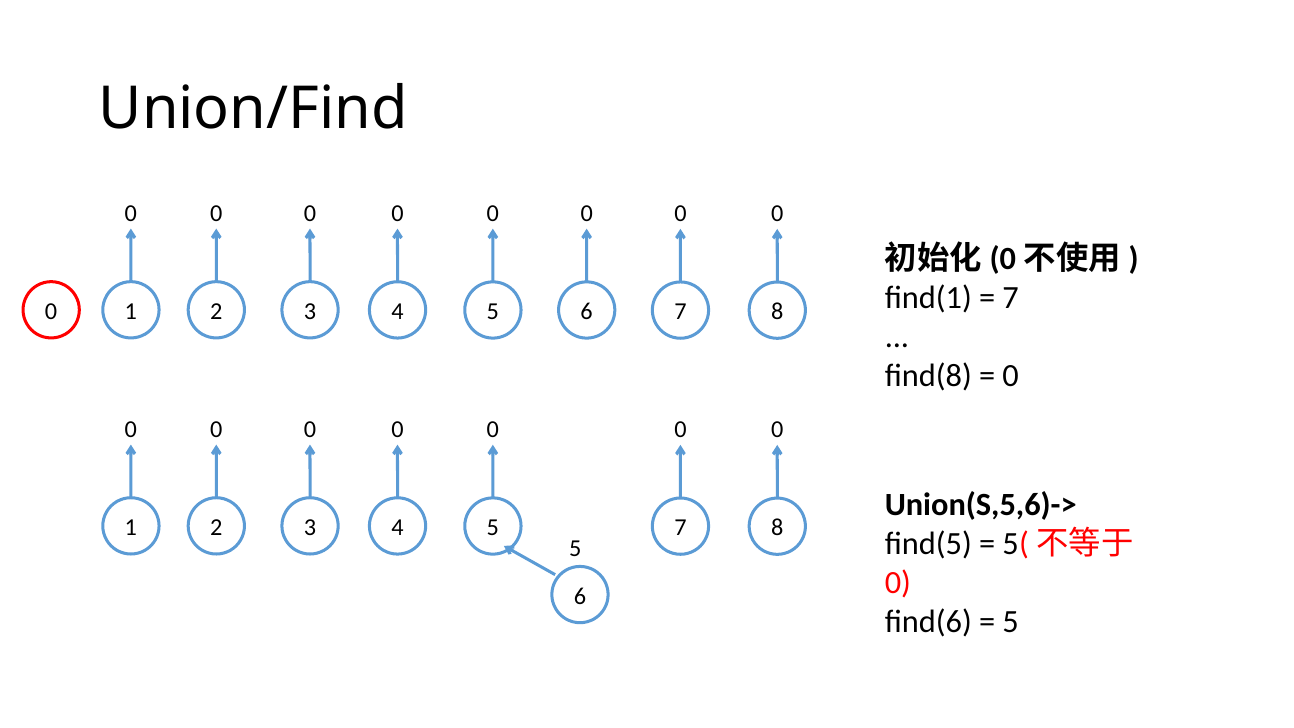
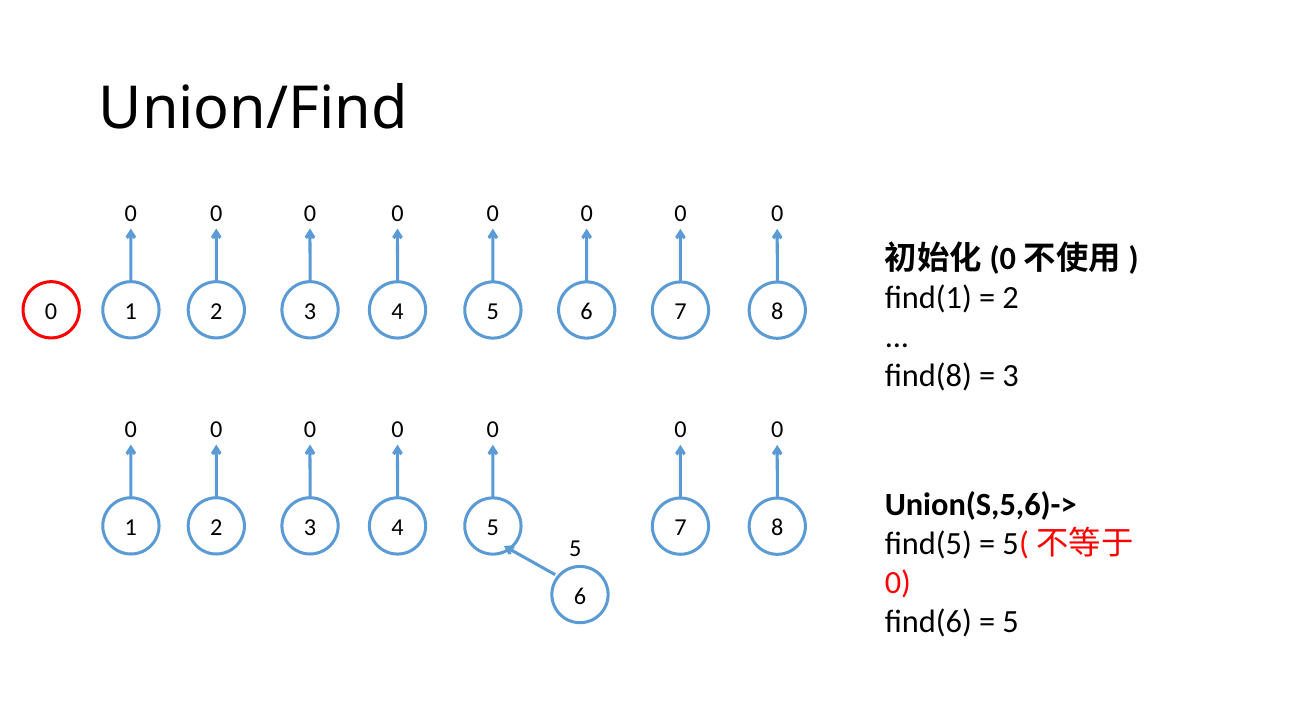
7 at (1011, 298): 7 -> 2
0 at (1011, 376): 0 -> 3
